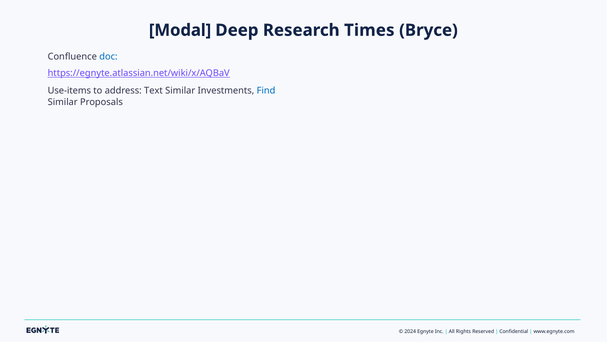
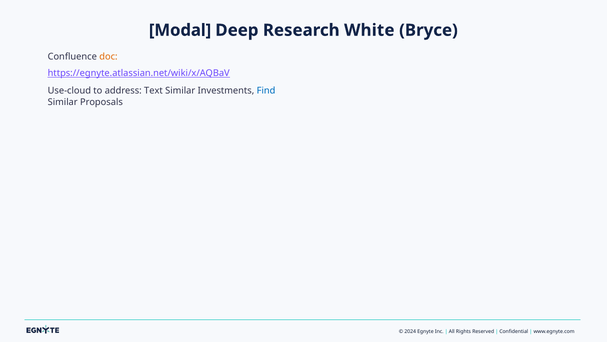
Times: Times -> White
doc colour: blue -> orange
Use-items: Use-items -> Use-cloud
